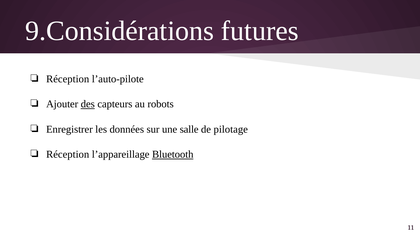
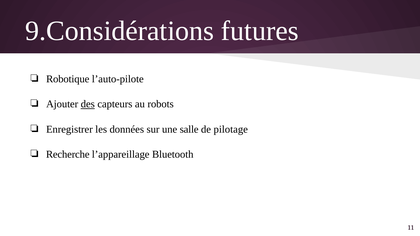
Réception at (68, 79): Réception -> Robotique
Réception at (68, 155): Réception -> Recherche
Bluetooth underline: present -> none
